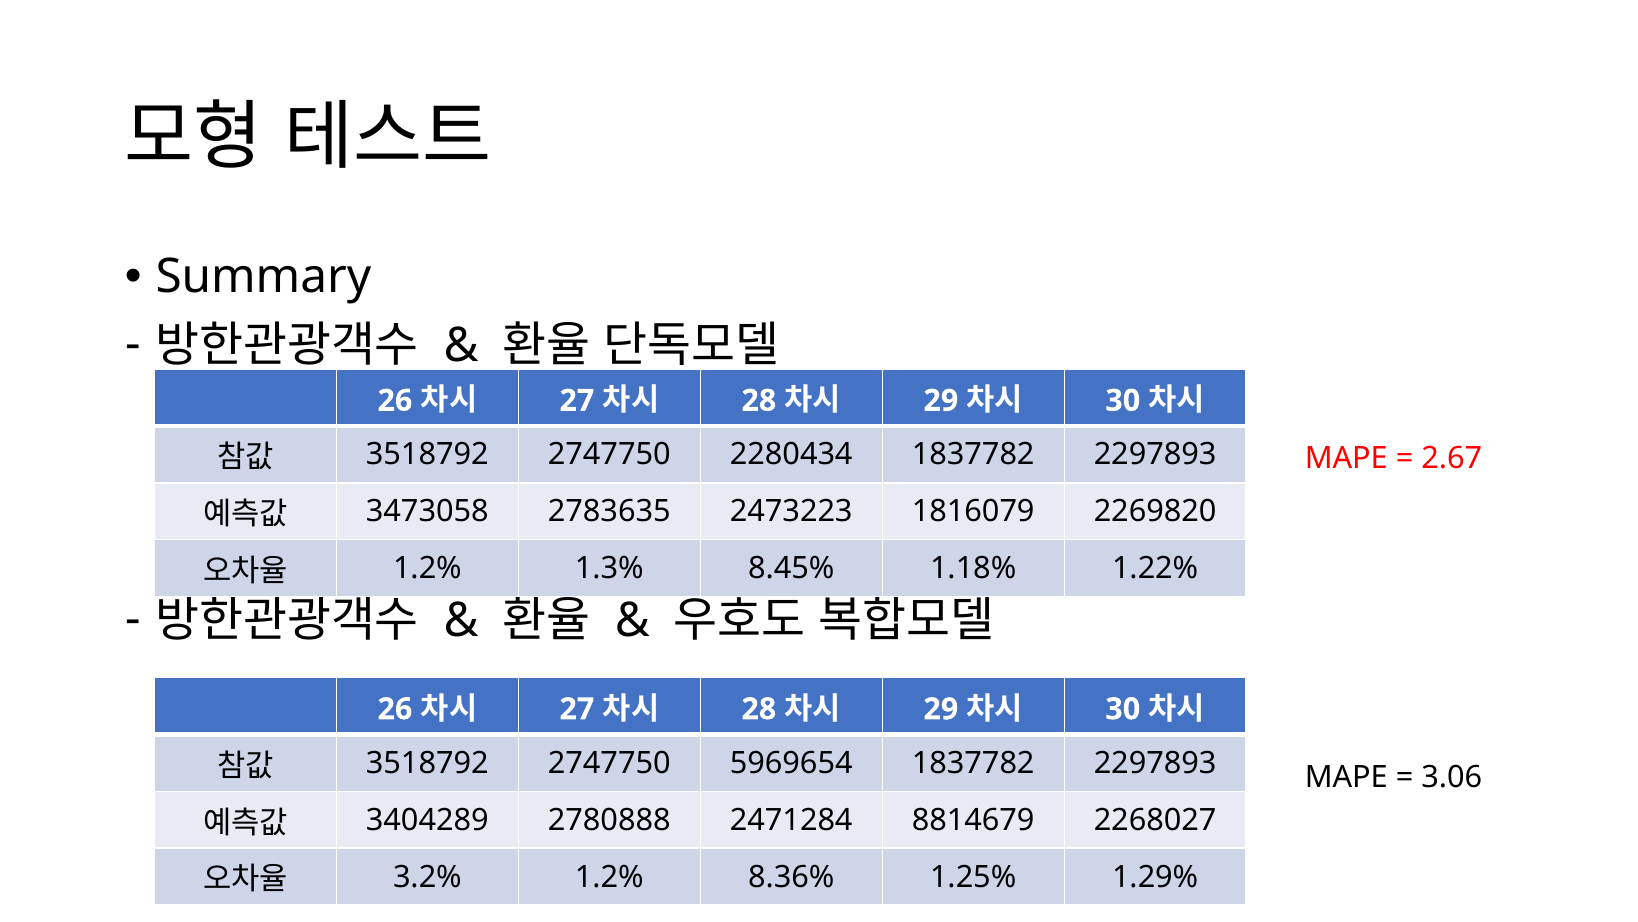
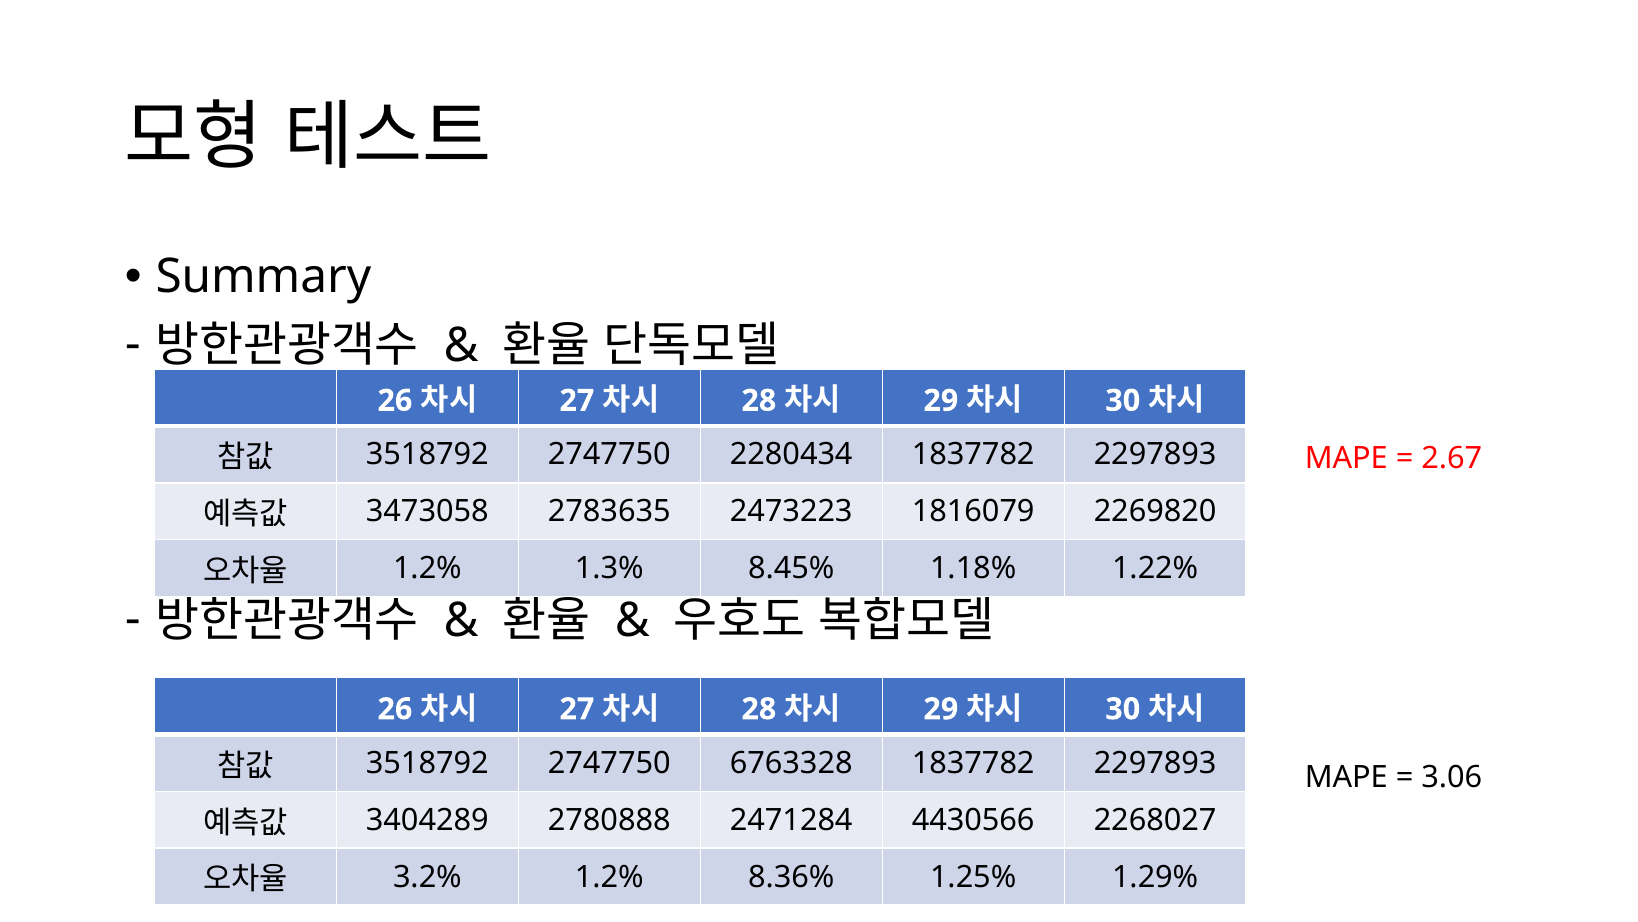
5969654: 5969654 -> 6763328
8814679: 8814679 -> 4430566
